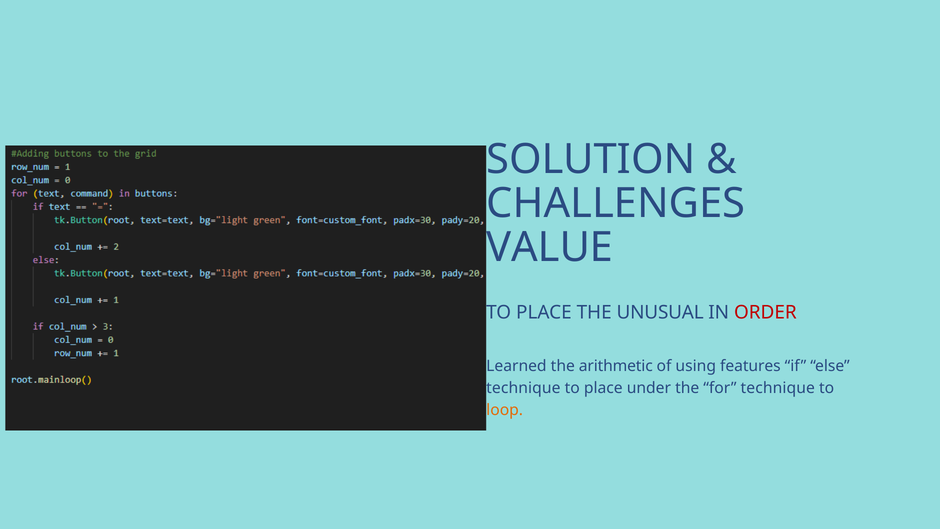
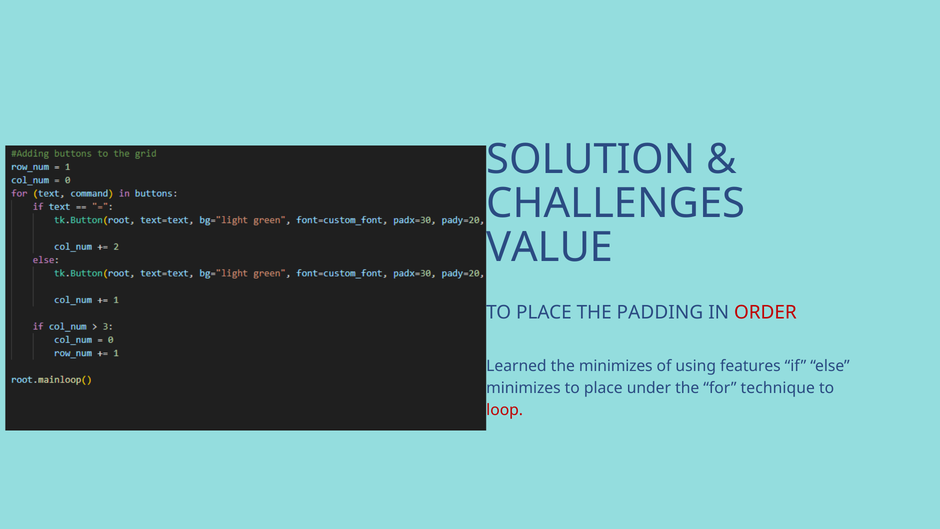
UNUSUAL: UNUSUAL -> PADDING
the arithmetic: arithmetic -> minimizes
technique at (523, 388): technique -> minimizes
loop colour: orange -> red
